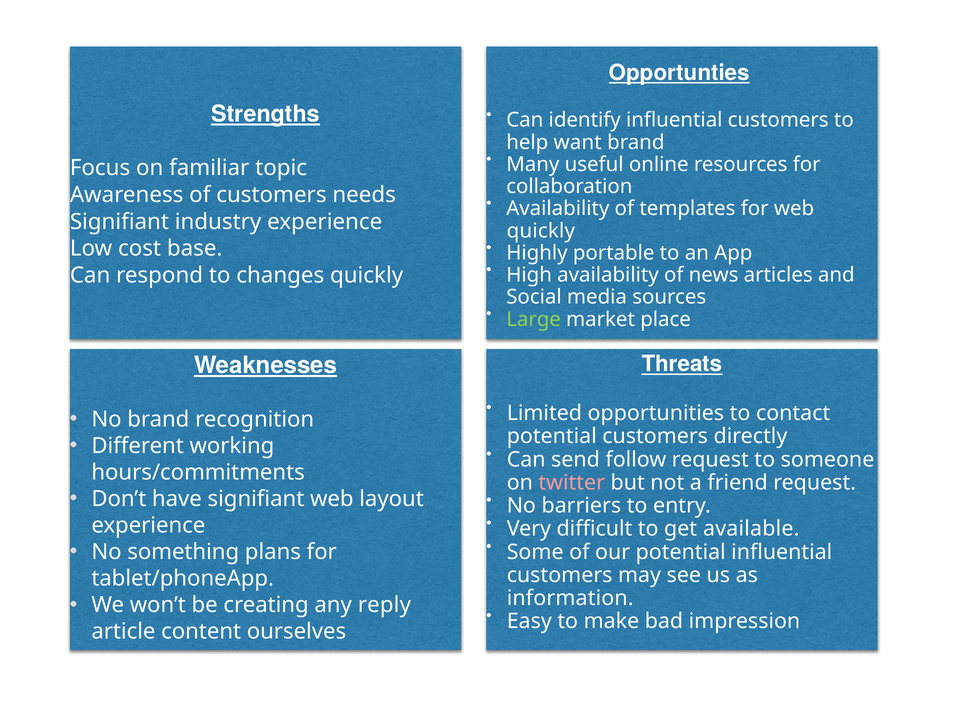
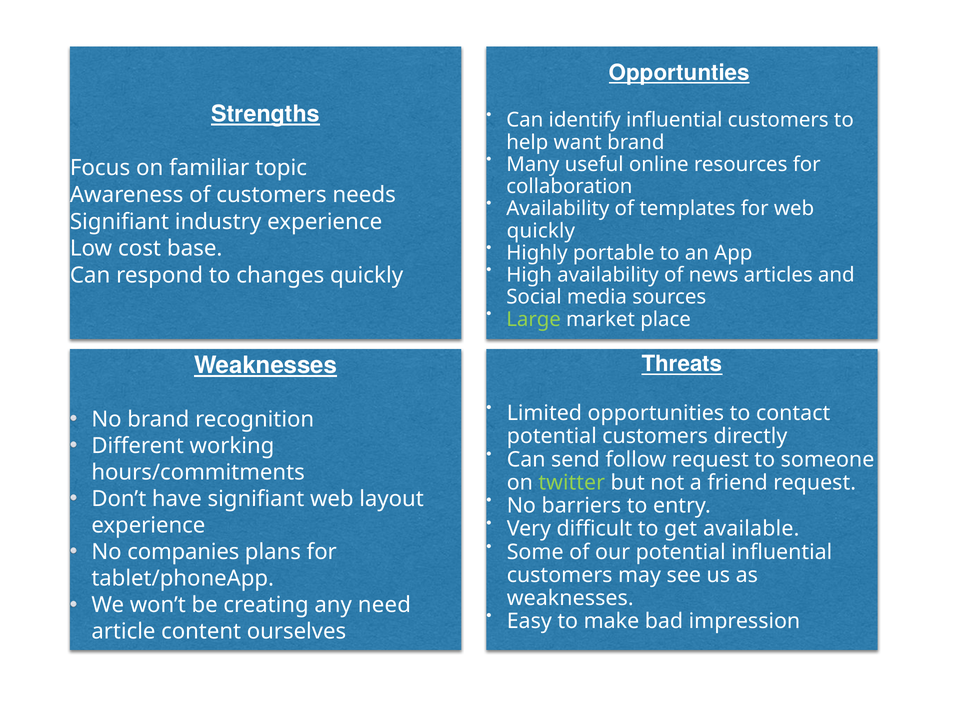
twitter colour: pink -> light green
something: something -> companies
information at (570, 599): information -> weaknesses
reply: reply -> need
